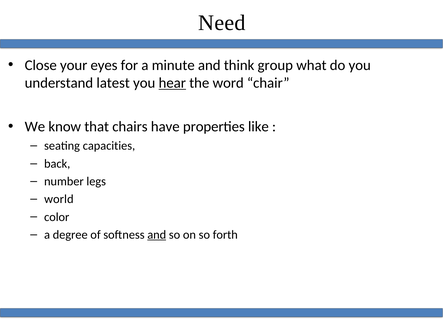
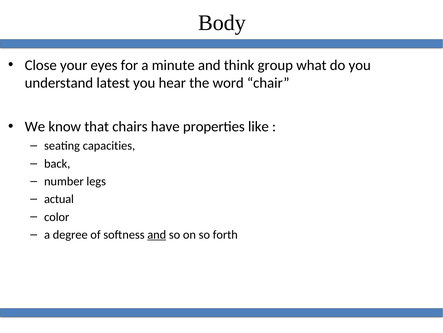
Need: Need -> Body
hear underline: present -> none
world: world -> actual
